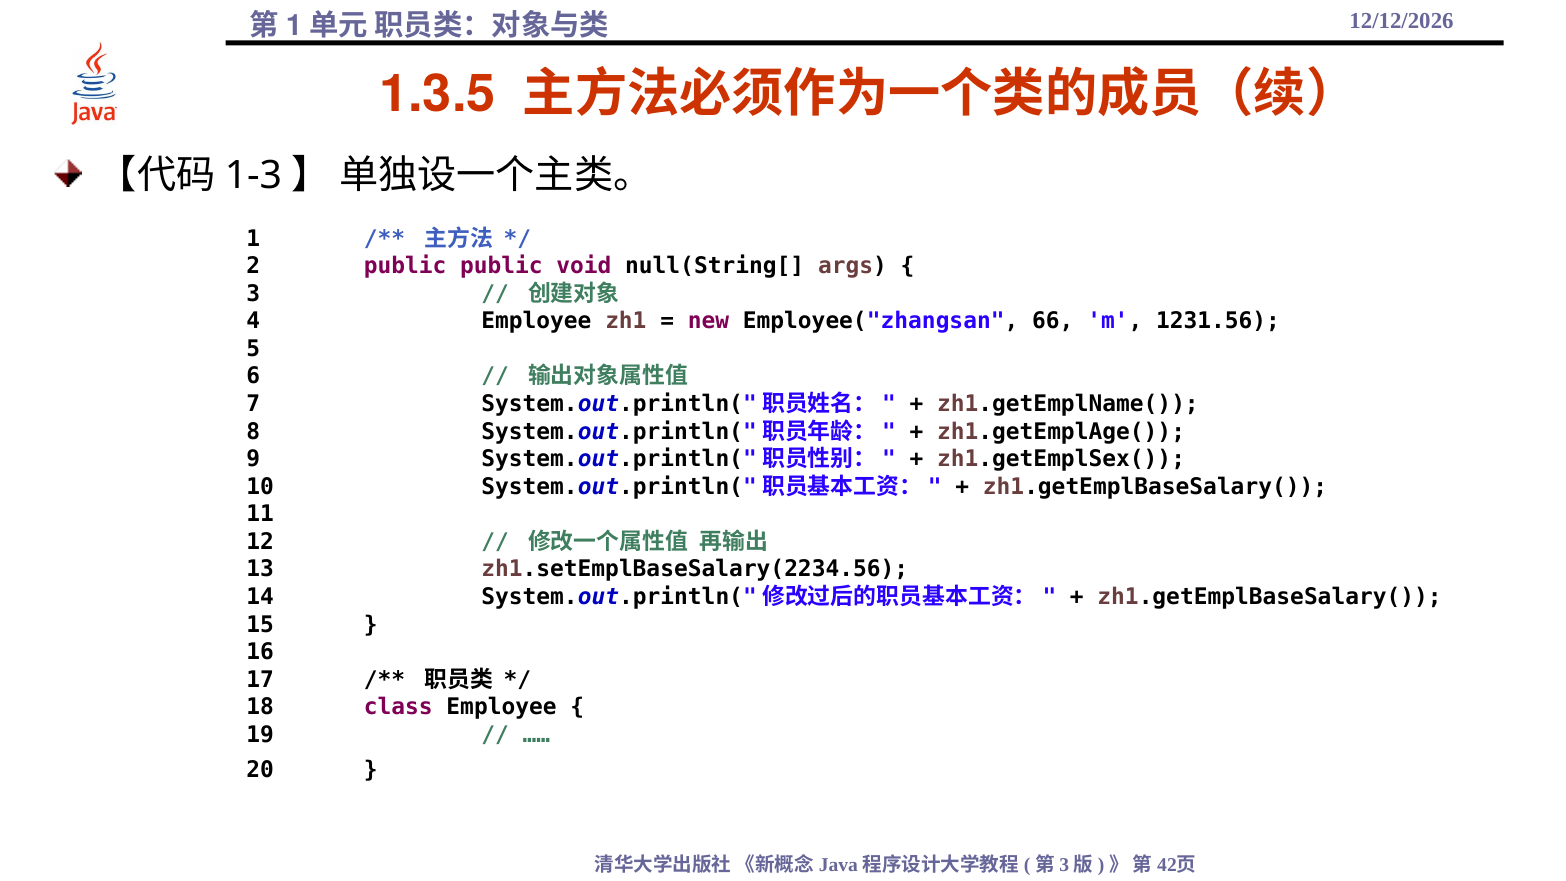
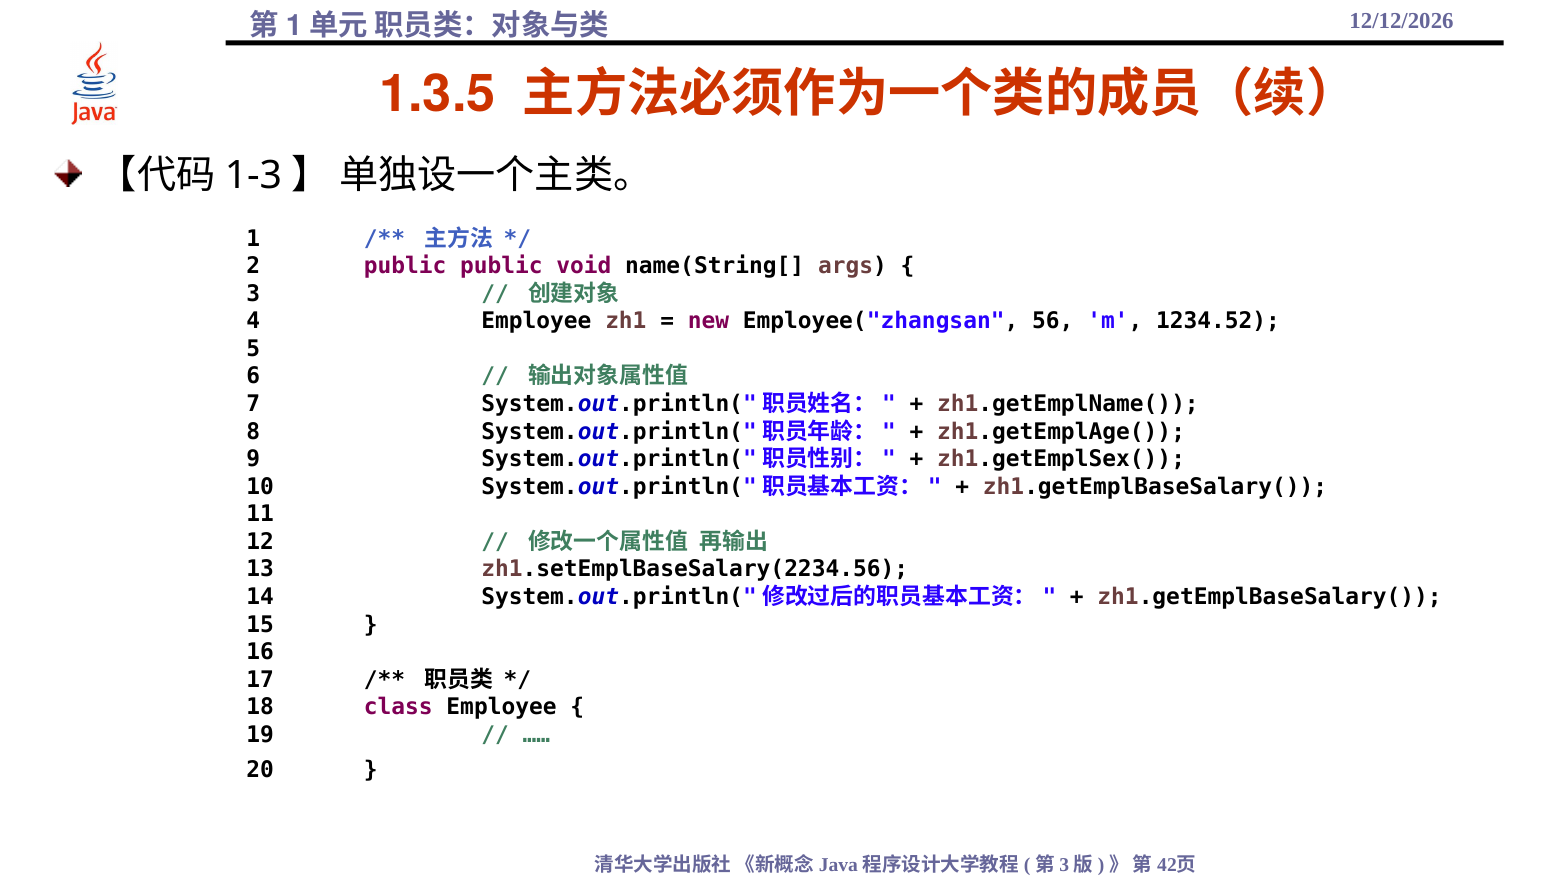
null(String[: null(String[ -> name(String[
66: 66 -> 56
1231.56: 1231.56 -> 1234.52
